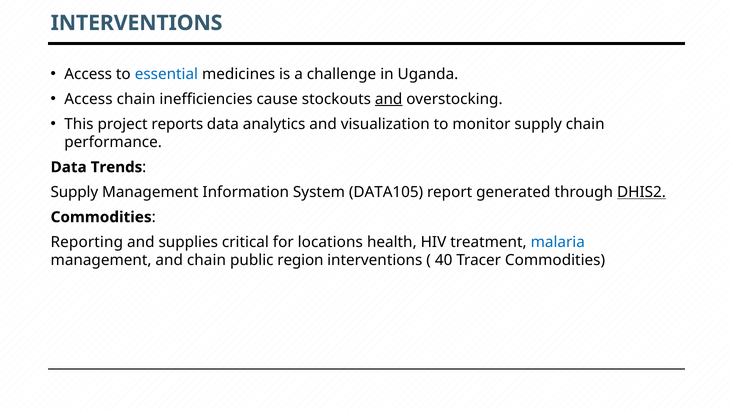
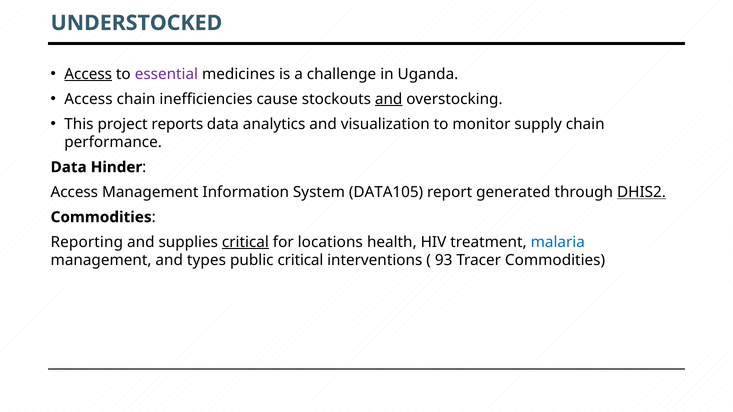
INTERVENTIONS at (137, 23): INTERVENTIONS -> UNDERSTOCKED
Access at (88, 74) underline: none -> present
essential colour: blue -> purple
Trends: Trends -> Hinder
Supply at (74, 192): Supply -> Access
critical at (245, 242) underline: none -> present
and chain: chain -> types
public region: region -> critical
40: 40 -> 93
